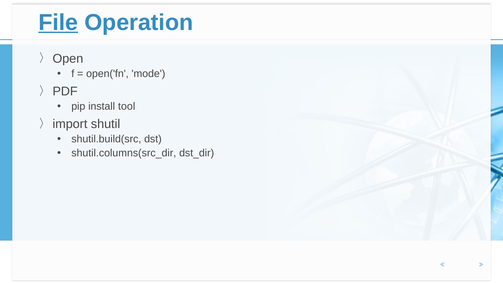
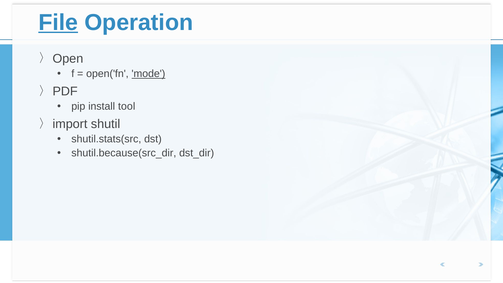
mode underline: none -> present
shutil.build(src: shutil.build(src -> shutil.stats(src
shutil.columns(src_dir: shutil.columns(src_dir -> shutil.because(src_dir
